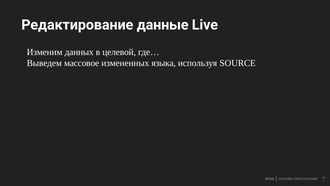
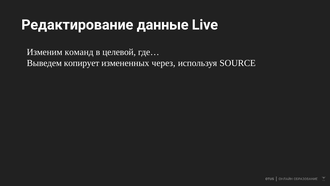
данных: данных -> команд
массовое: массовое -> копирует
языка: языка -> через
